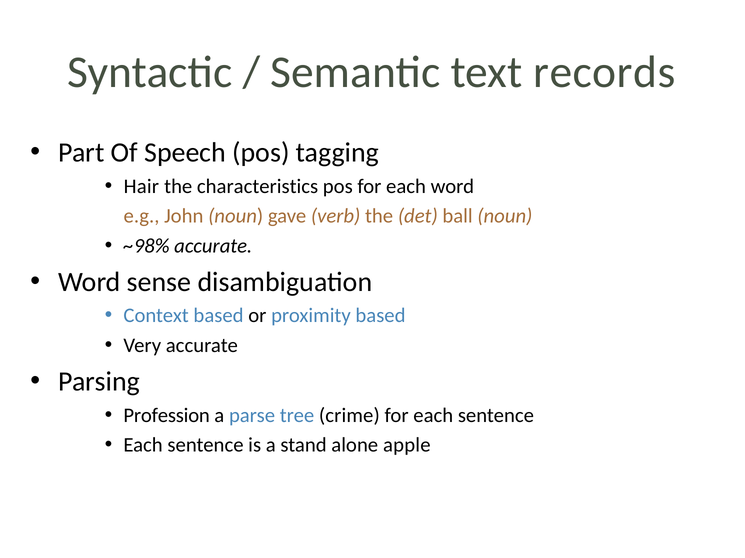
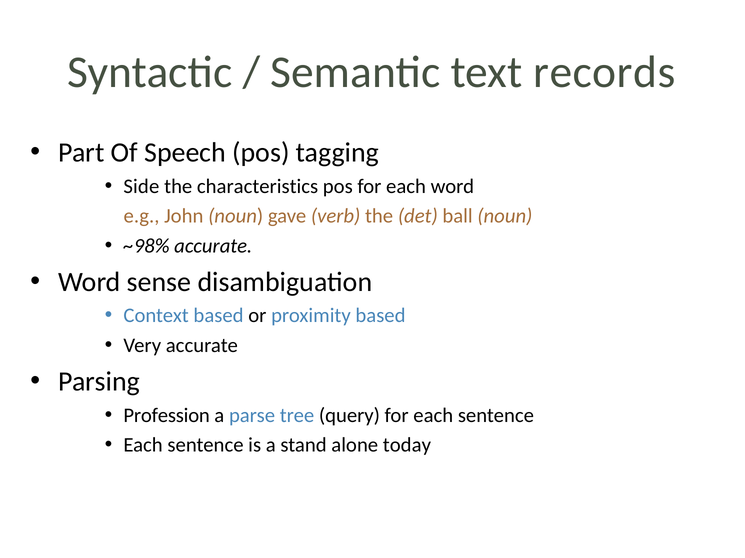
Hair: Hair -> Side
crime: crime -> query
apple: apple -> today
